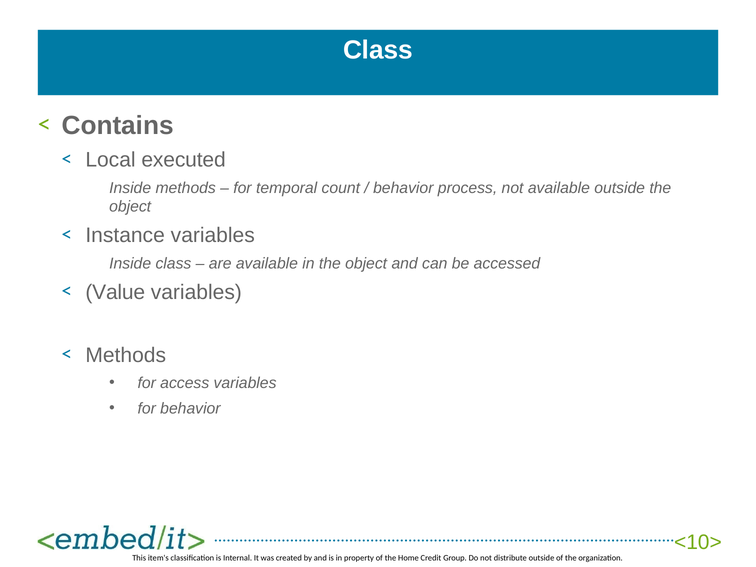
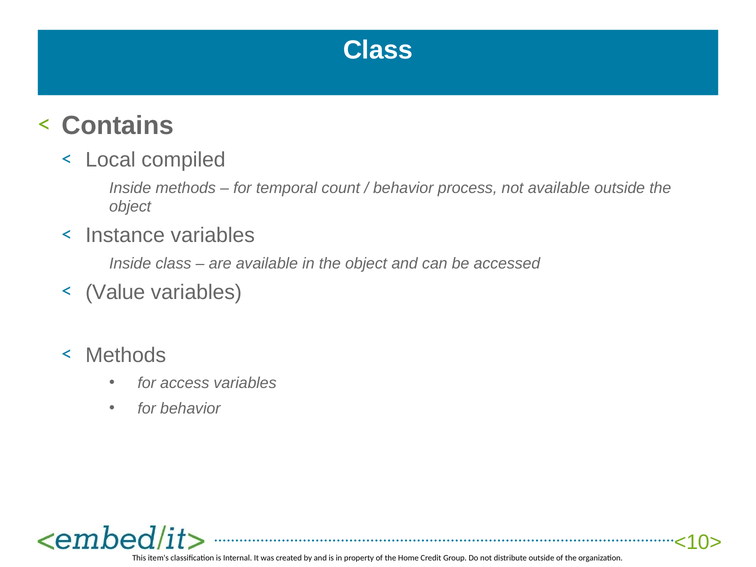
executed: executed -> compiled
